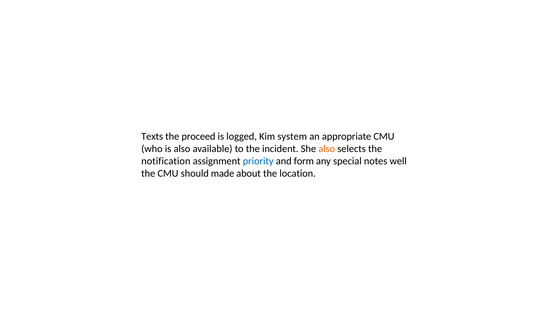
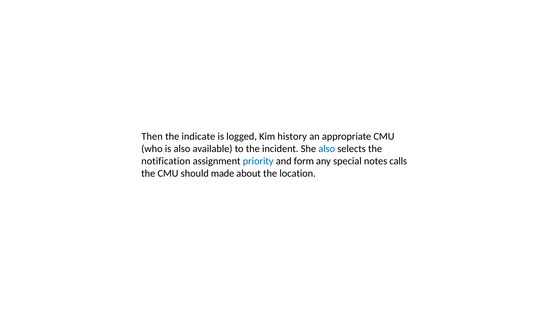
Texts: Texts -> Then
proceed: proceed -> indicate
system: system -> history
also at (327, 149) colour: orange -> blue
well: well -> calls
